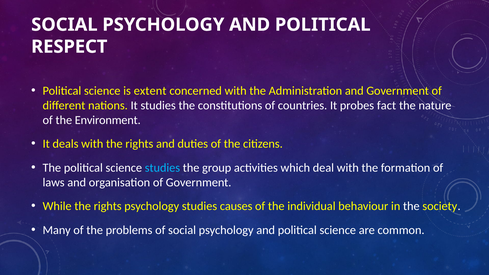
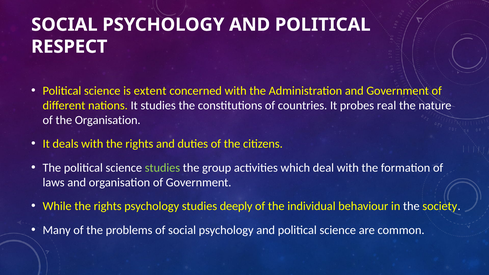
fact: fact -> real
the Environment: Environment -> Organisation
studies at (162, 168) colour: light blue -> light green
causes: causes -> deeply
